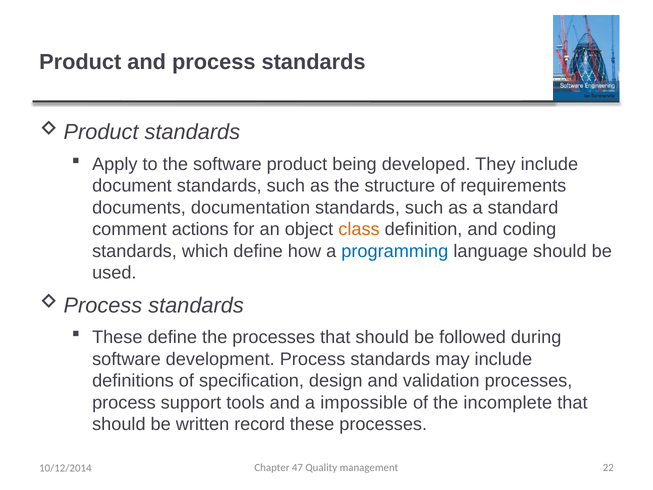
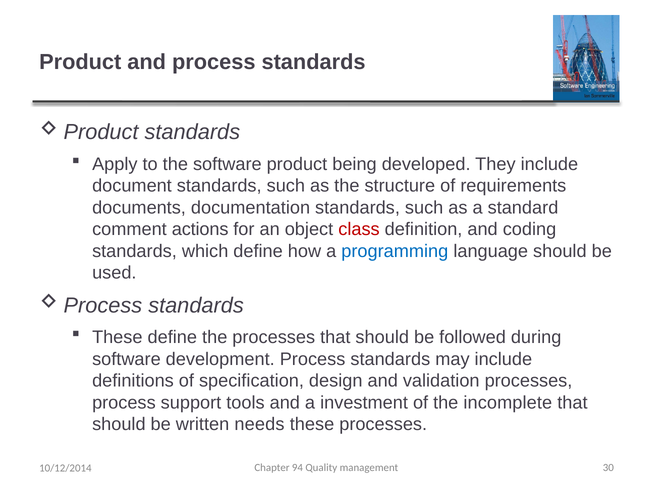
class colour: orange -> red
impossible: impossible -> investment
record: record -> needs
47: 47 -> 94
22: 22 -> 30
